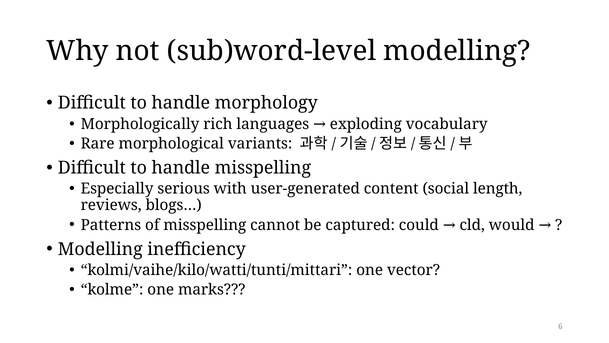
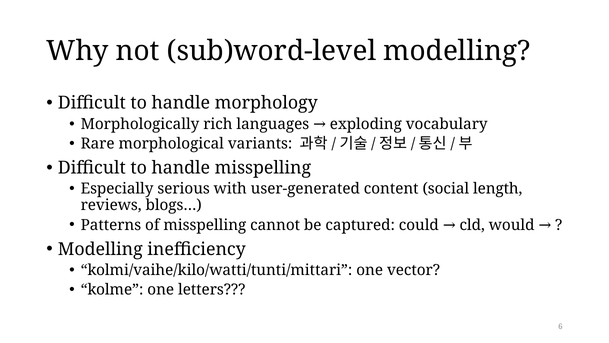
marks: marks -> letters
